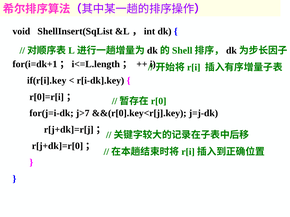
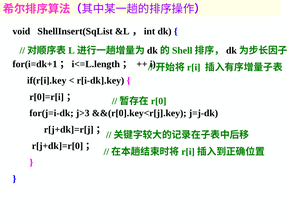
j>7: j>7 -> j>3
